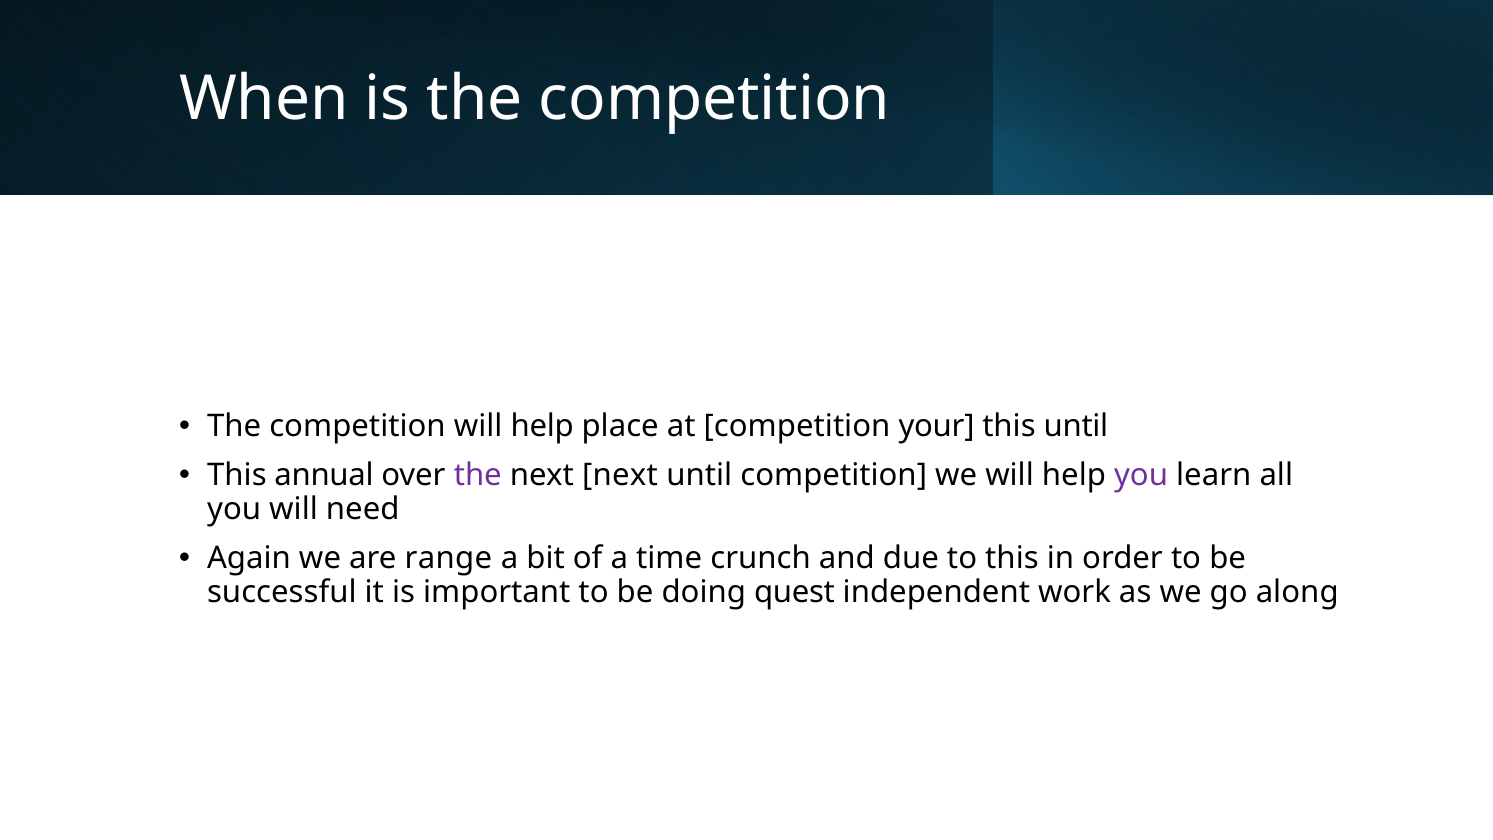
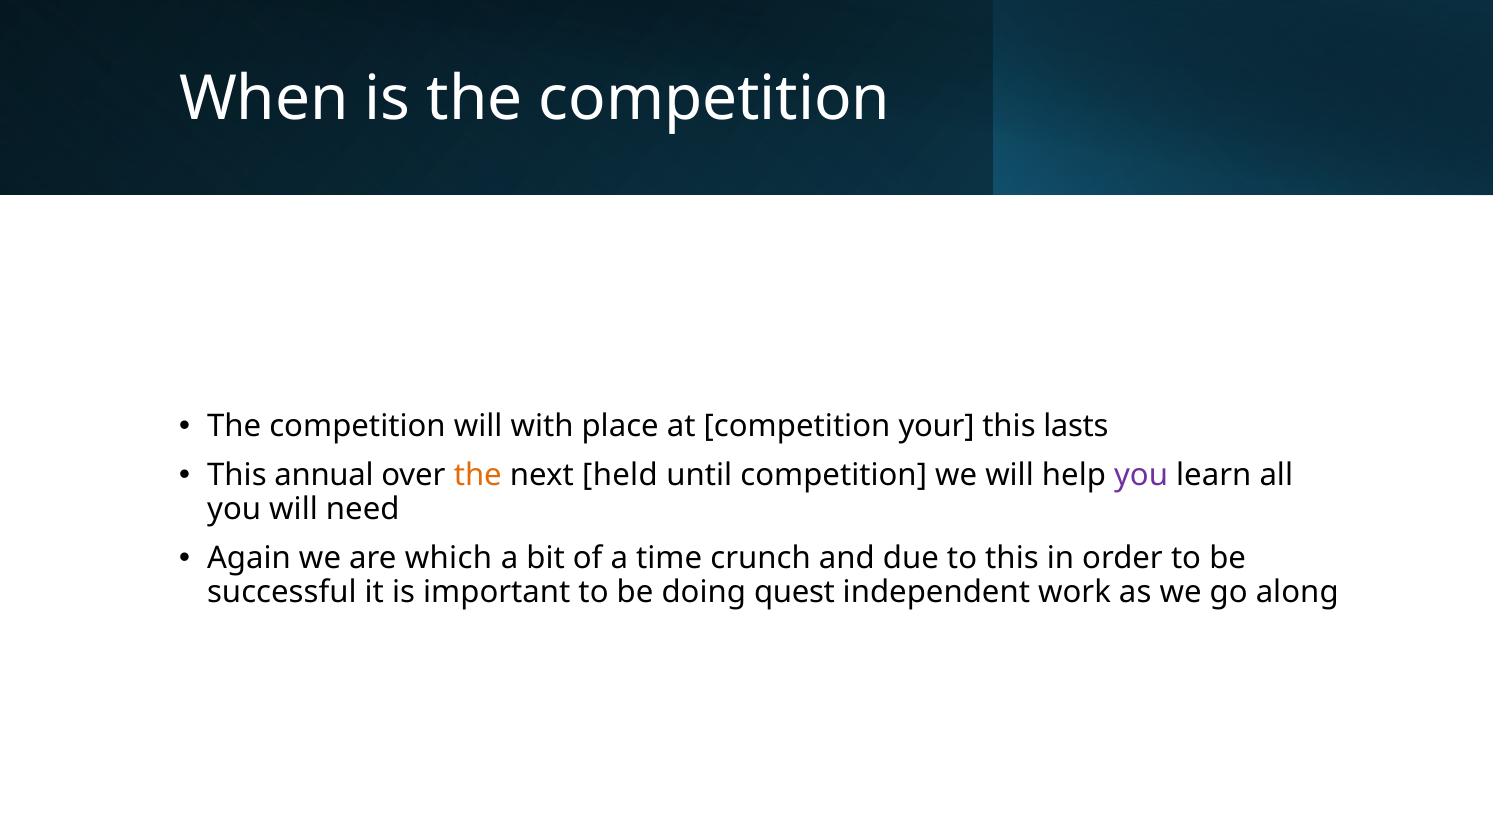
competition will help: help -> with
this until: until -> lasts
the at (478, 476) colour: purple -> orange
next next: next -> held
range: range -> which
